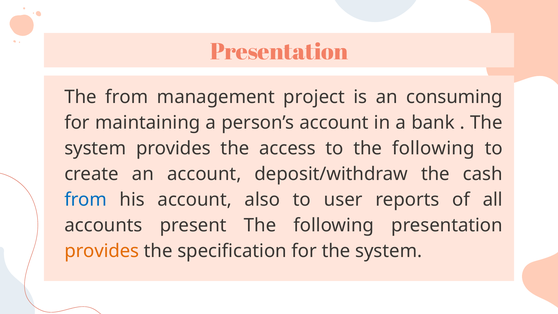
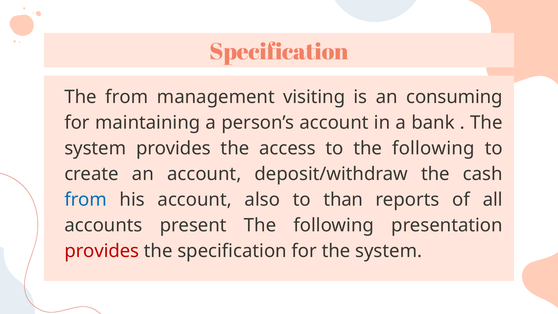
Presentation at (279, 52): Presentation -> Specification
project: project -> visiting
user: user -> than
provides at (102, 251) colour: orange -> red
